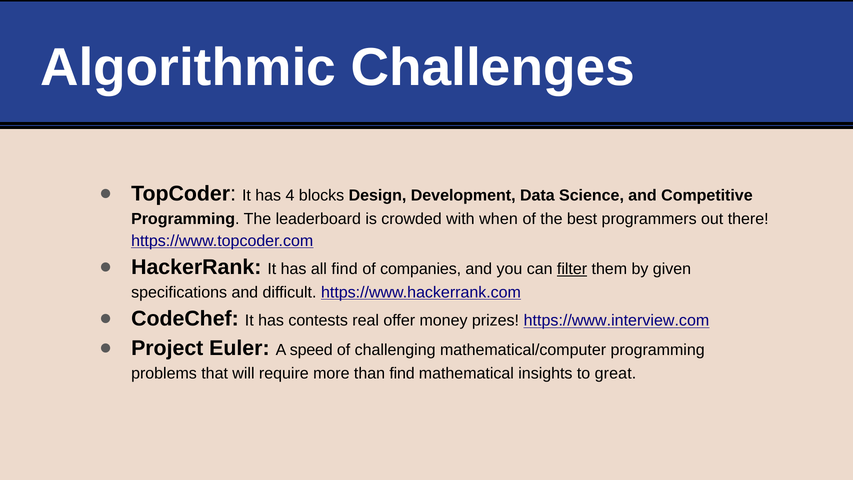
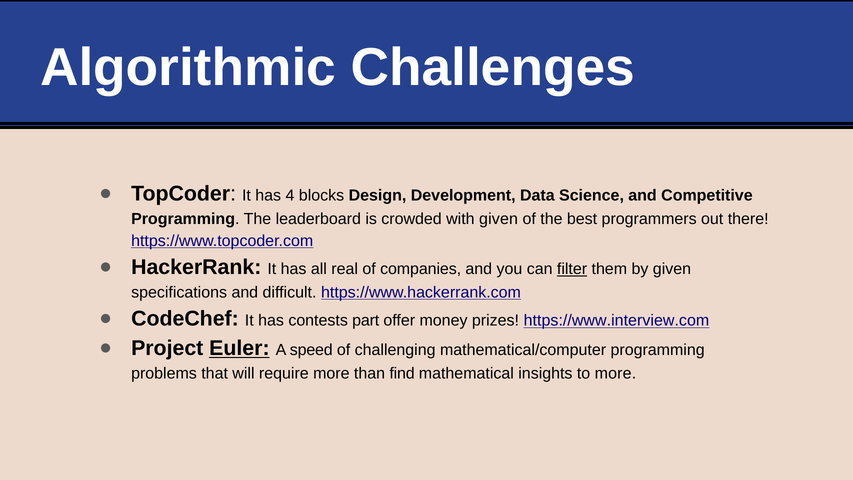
with when: when -> given
all find: find -> real
real: real -> part
Euler underline: none -> present
to great: great -> more
